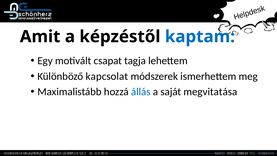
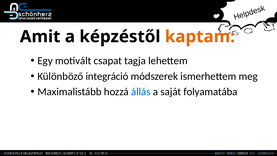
kaptam colour: blue -> orange
kapcsolat: kapcsolat -> integráció
megvitatása: megvitatása -> folyamatába
